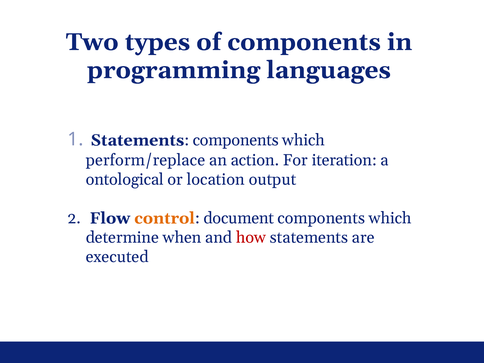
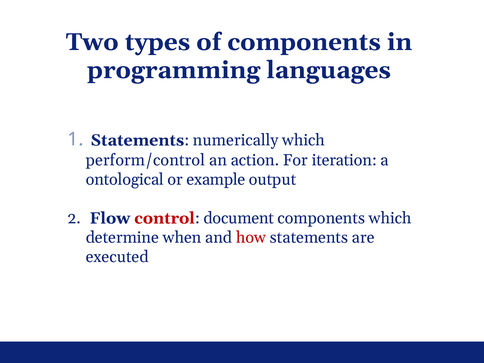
components at (236, 140): components -> numerically
perform/replace: perform/replace -> perform/control
location: location -> example
control colour: orange -> red
